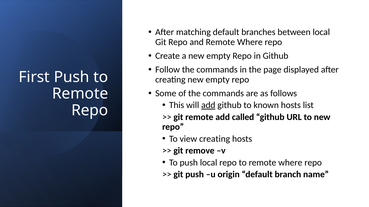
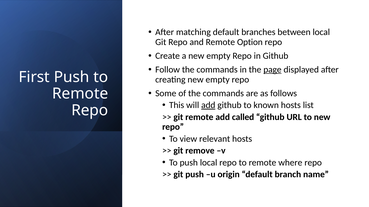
and Remote Where: Where -> Option
page underline: none -> present
view creating: creating -> relevant
